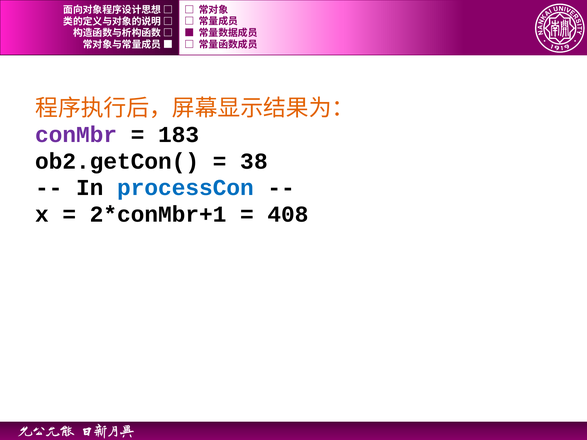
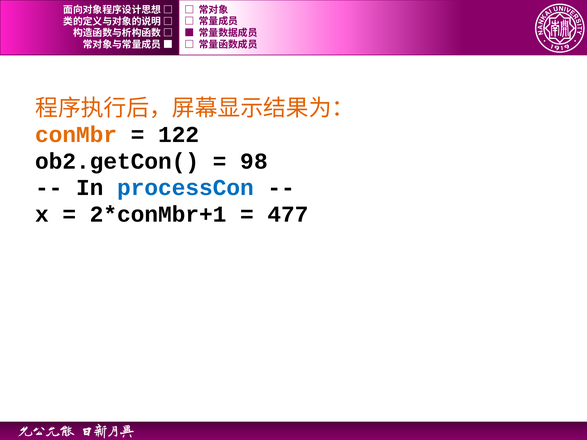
conMbr colour: purple -> orange
183: 183 -> 122
38: 38 -> 98
408: 408 -> 477
